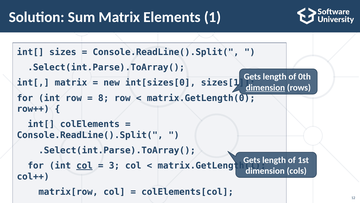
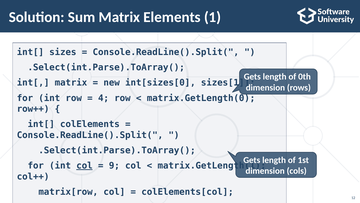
dimension at (265, 87) underline: present -> none
8: 8 -> 4
3: 3 -> 9
